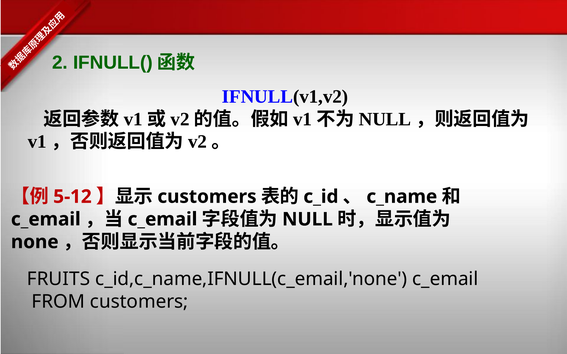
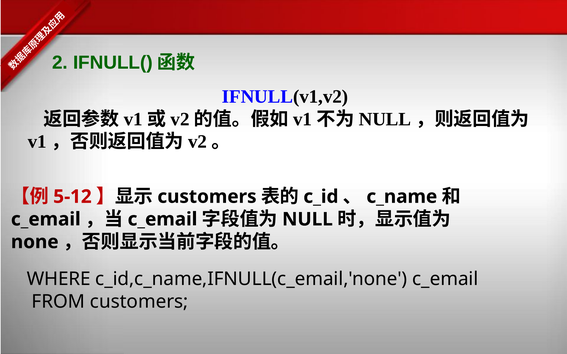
FRUITS: FRUITS -> WHERE
